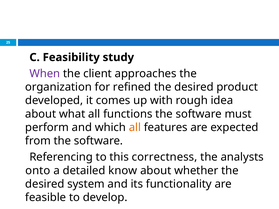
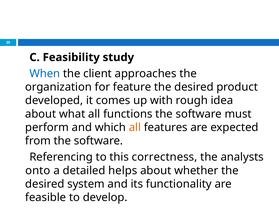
When colour: purple -> blue
refined: refined -> feature
know: know -> helps
